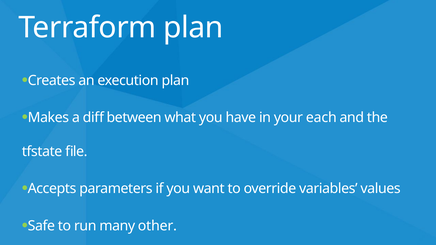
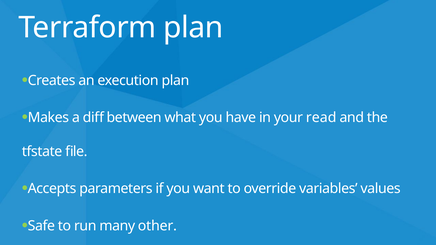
each: each -> read
